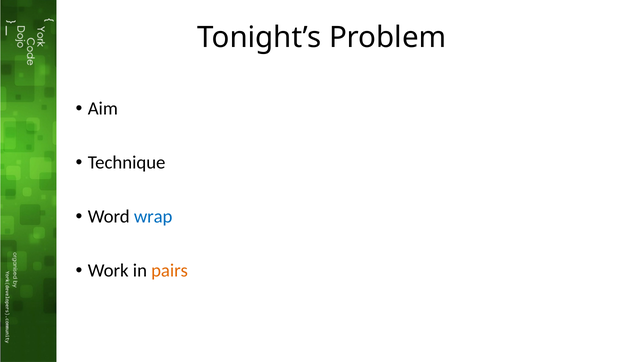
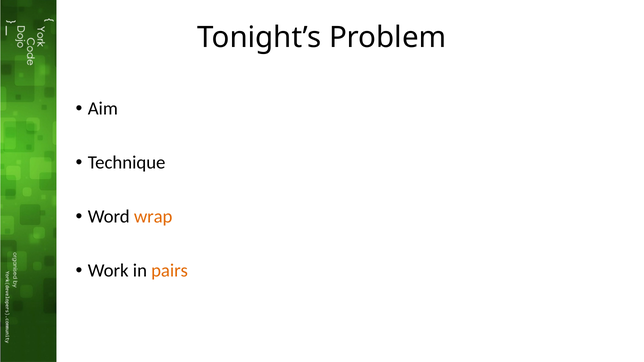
wrap colour: blue -> orange
